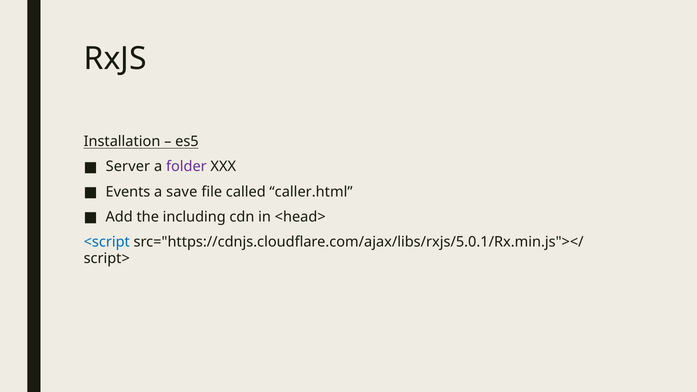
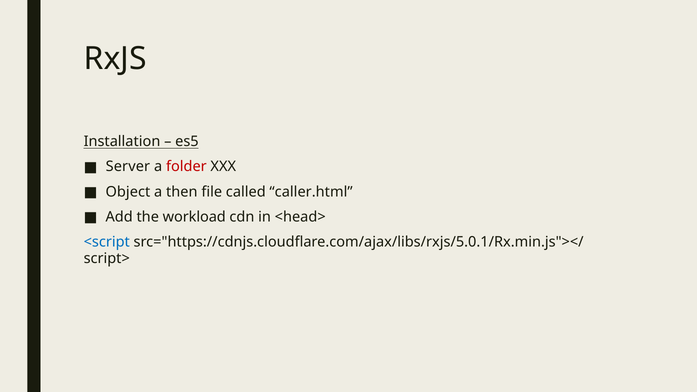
folder colour: purple -> red
Events: Events -> Object
save: save -> then
including: including -> workload
